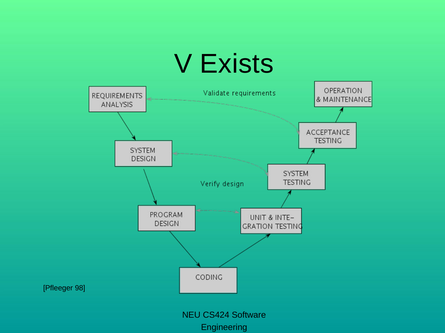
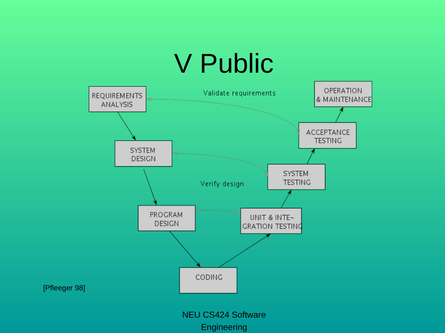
Exists: Exists -> Public
